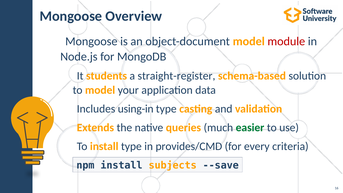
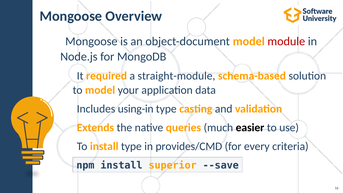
students: students -> required
straight-register: straight-register -> straight-module
easier colour: green -> black
subjects: subjects -> superior
